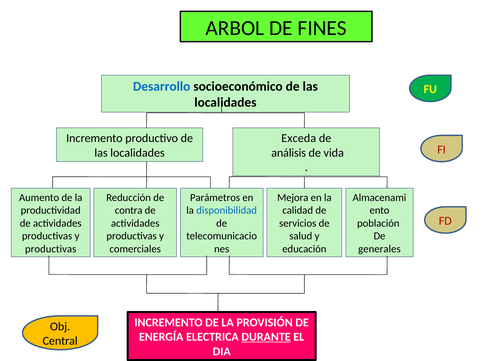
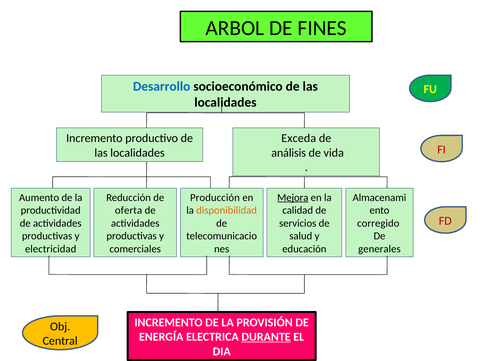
Parámetros: Parámetros -> Producción
Mejora underline: none -> present
contra: contra -> oferta
disponibilidad colour: blue -> orange
población: población -> corregido
productivas at (51, 249): productivas -> electricidad
